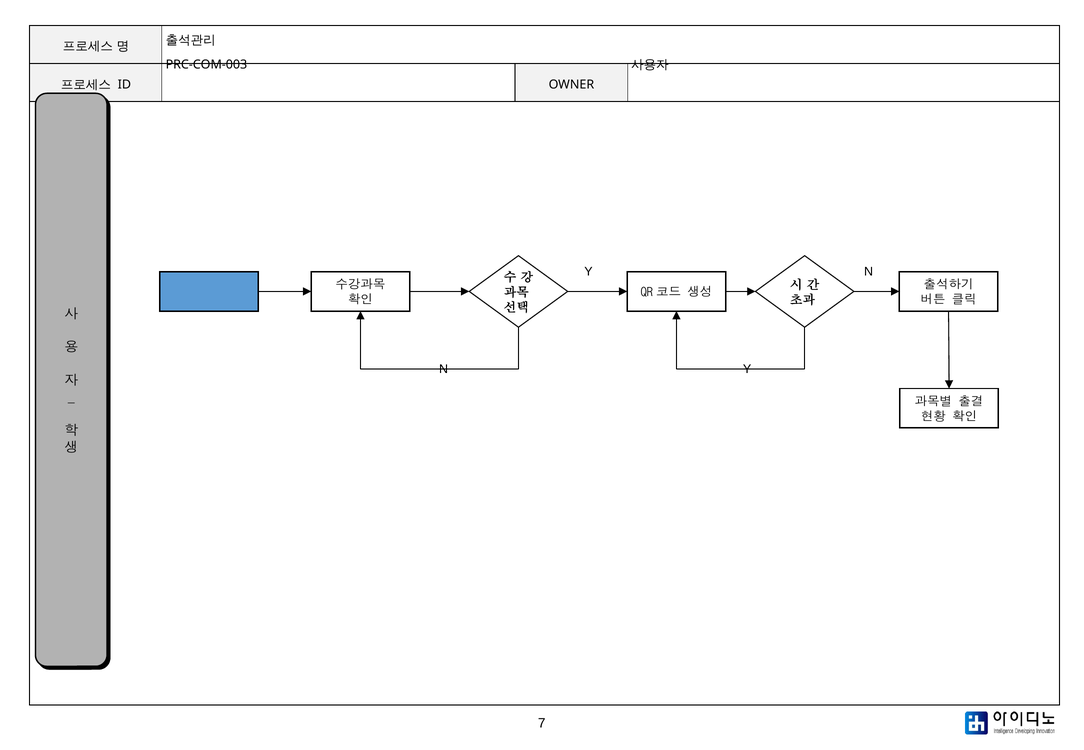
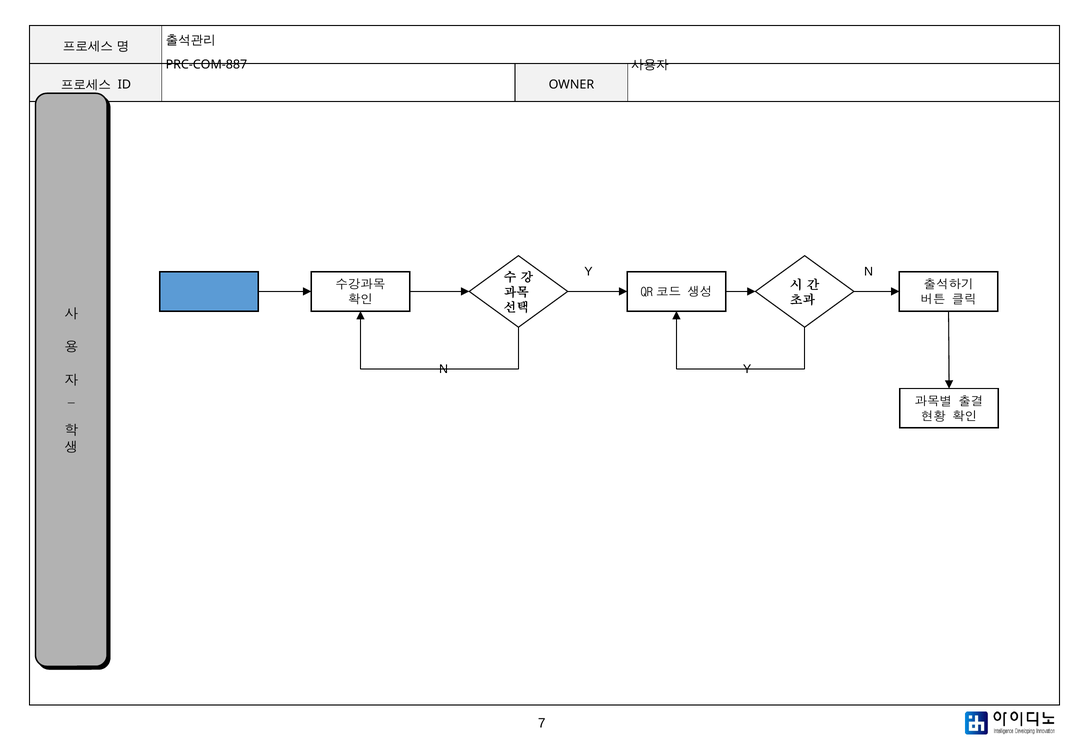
PRC-COM-003: PRC-COM-003 -> PRC-COM-887
